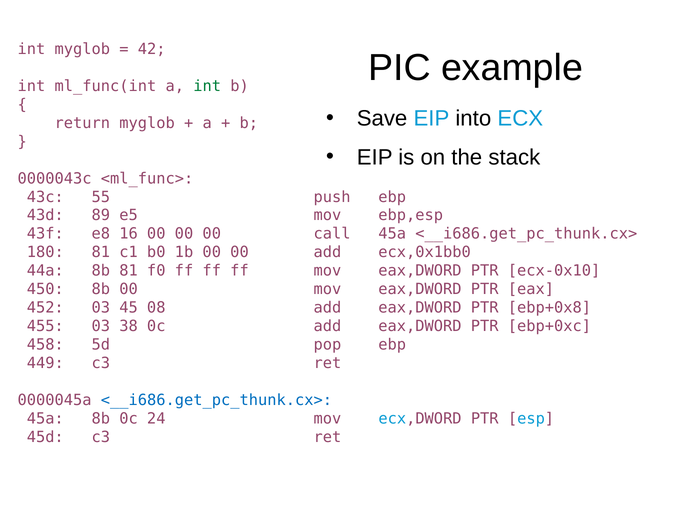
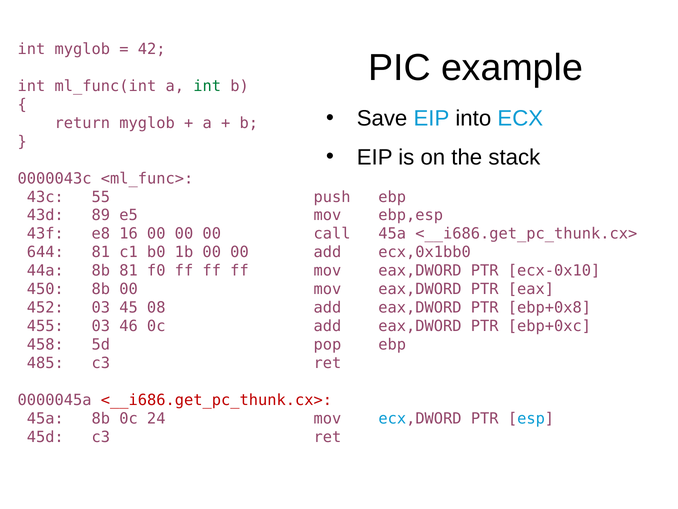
180: 180 -> 644
38: 38 -> 46
449: 449 -> 485
<__i686.get_pc_thunk.cx> at (216, 400) colour: blue -> red
